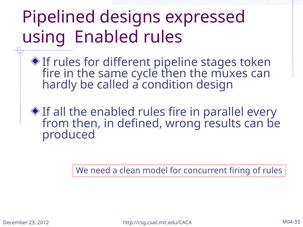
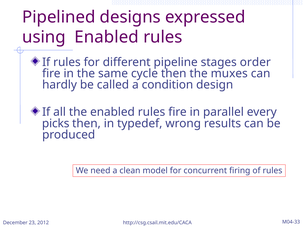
token: token -> order
from: from -> picks
defined: defined -> typedef
